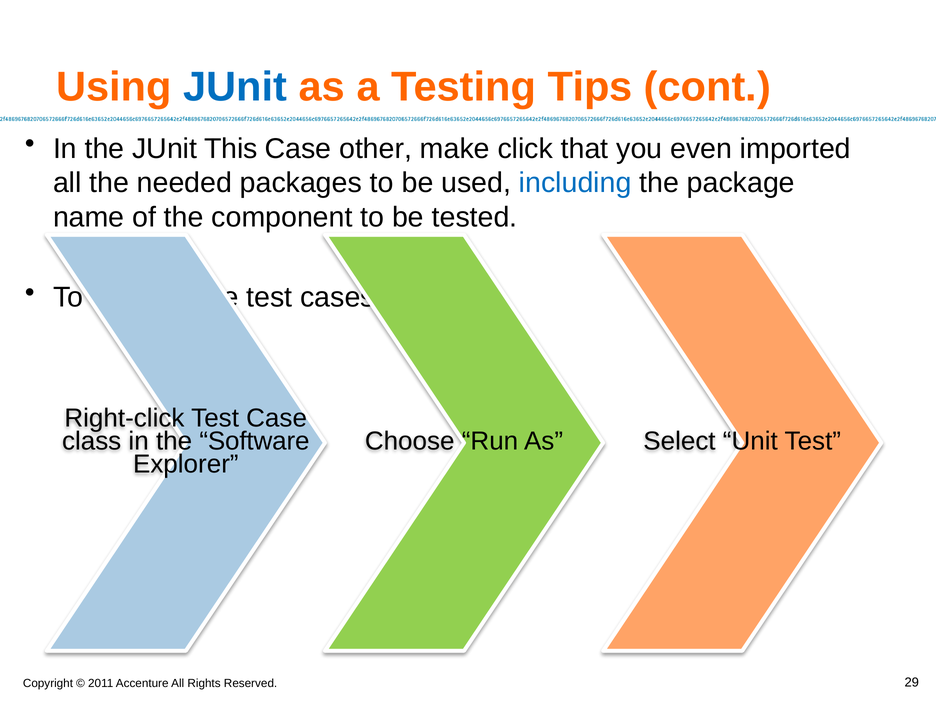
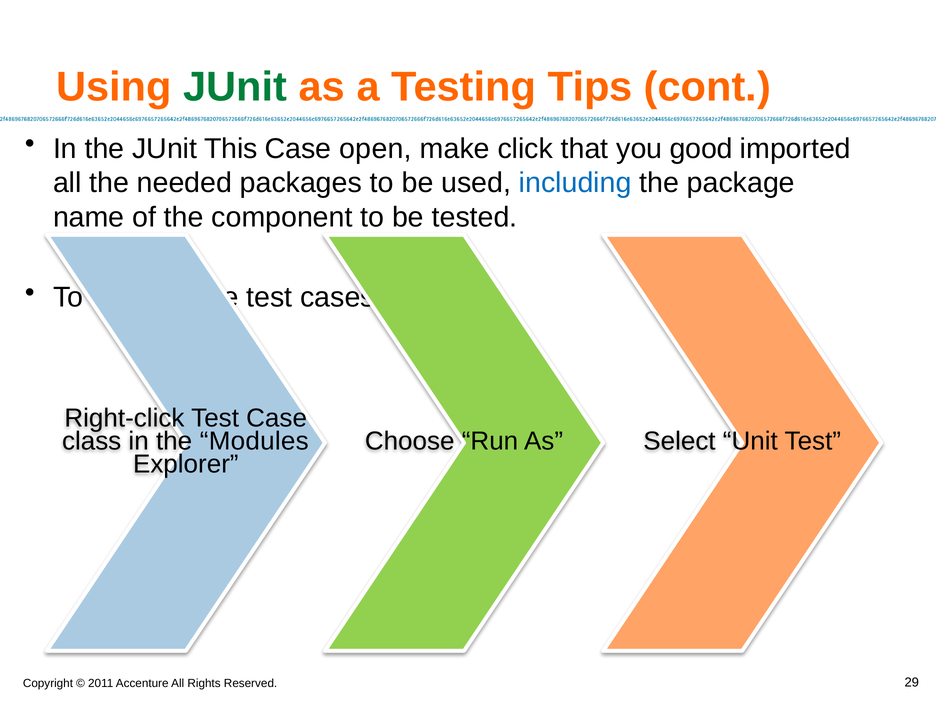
JUnit at (235, 87) colour: blue -> green
other: other -> open
even: even -> good
Software: Software -> Modules
